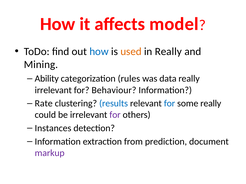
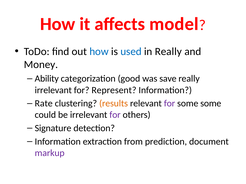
used colour: orange -> blue
Mining: Mining -> Money
rules: rules -> good
data: data -> save
Behaviour: Behaviour -> Represent
results colour: blue -> orange
for at (170, 104) colour: blue -> purple
some really: really -> some
Instances: Instances -> Signature
